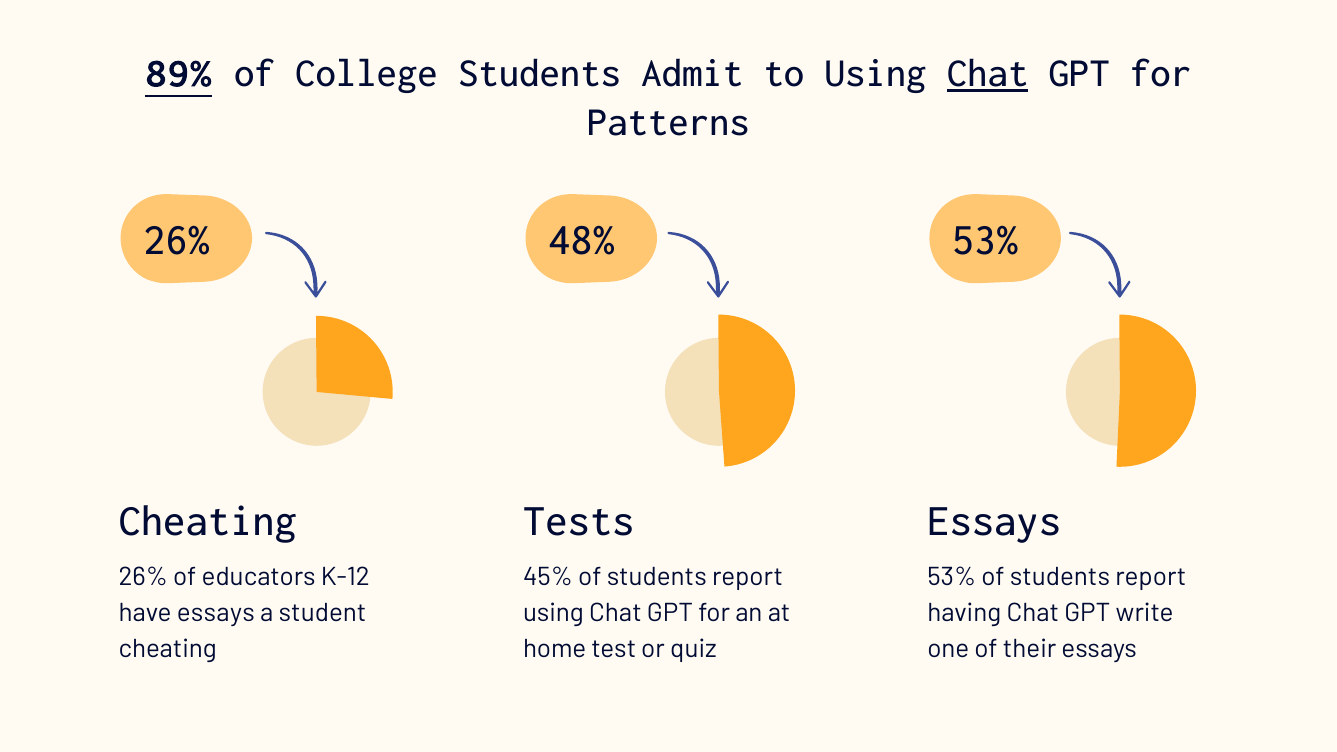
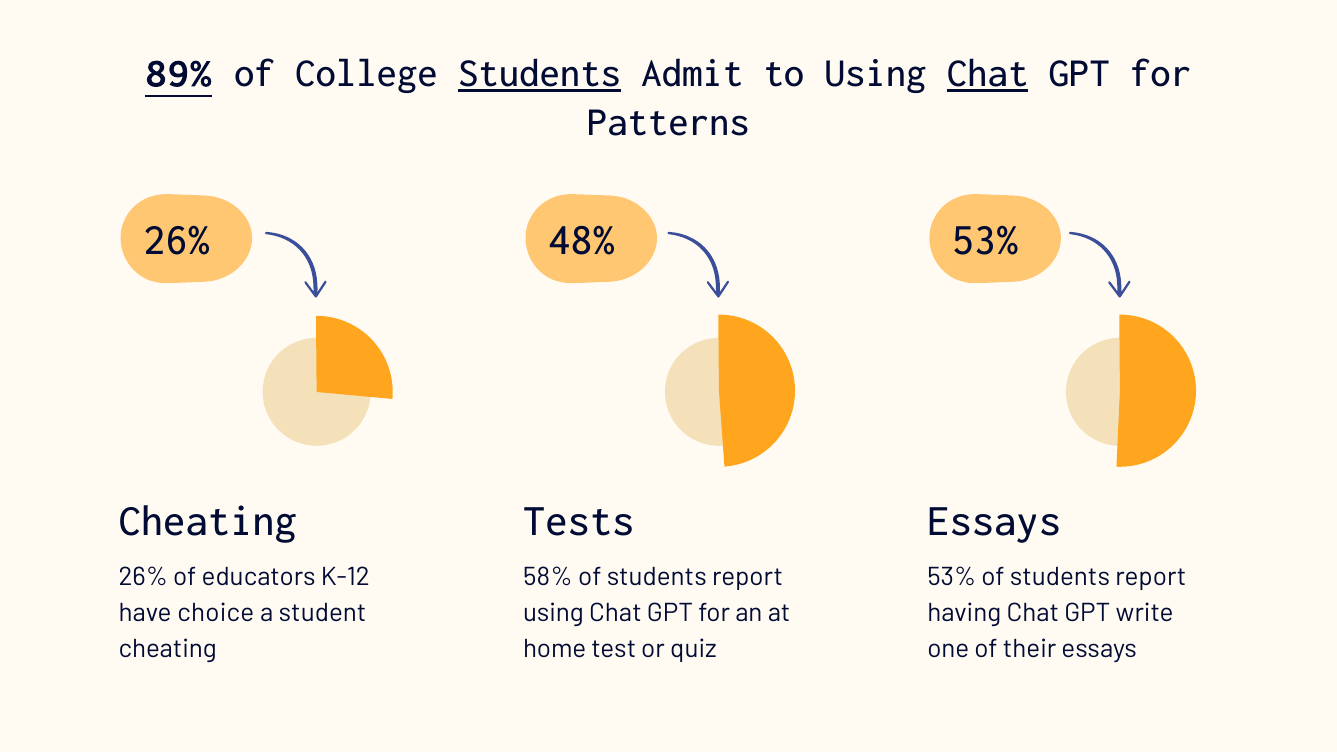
Students at (540, 73) underline: none -> present
45%: 45% -> 58%
have essays: essays -> choice
